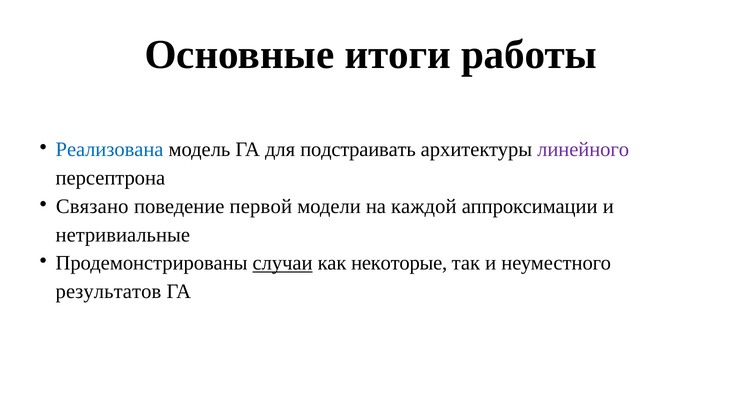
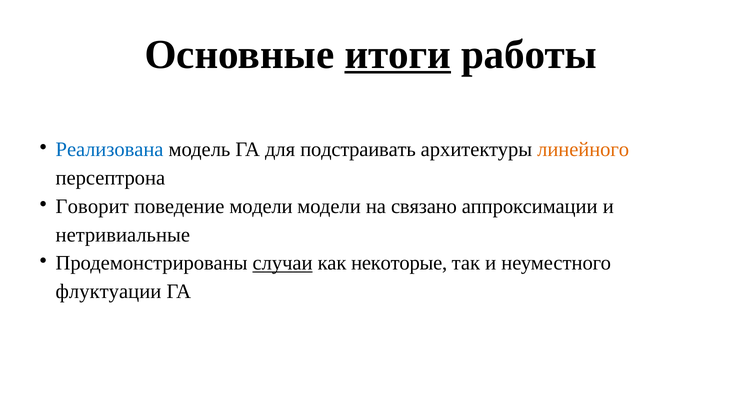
итоги underline: none -> present
линейного colour: purple -> orange
Связано: Связано -> Говорит
поведение первой: первой -> модели
каждой: каждой -> связано
результатов: результатов -> флуктуации
